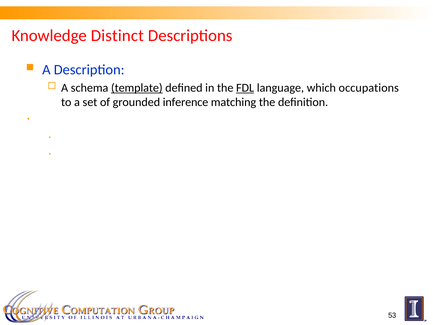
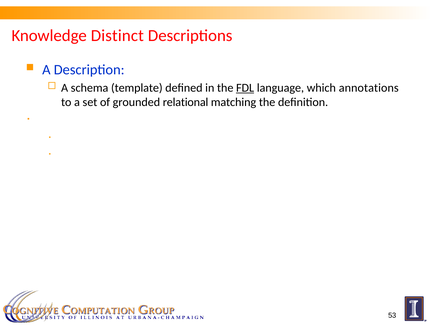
template underline: present -> none
occupations: occupations -> annotations
inference: inference -> relational
